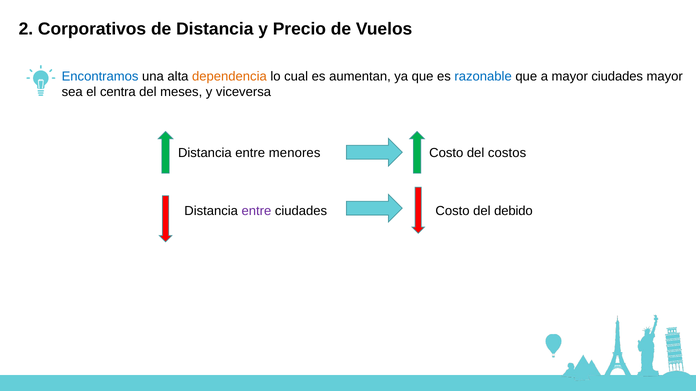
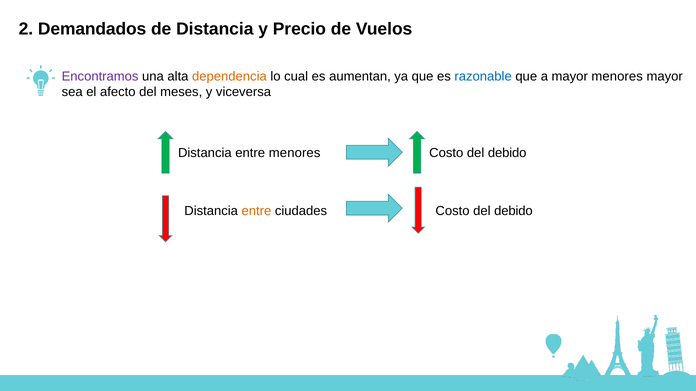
Corporativos: Corporativos -> Demandados
Encontramos colour: blue -> purple
mayor ciudades: ciudades -> menores
centra: centra -> afecto
costos at (507, 153): costos -> debido
entre at (256, 211) colour: purple -> orange
